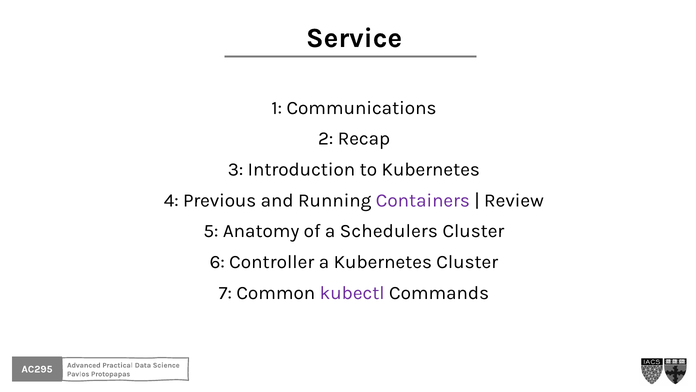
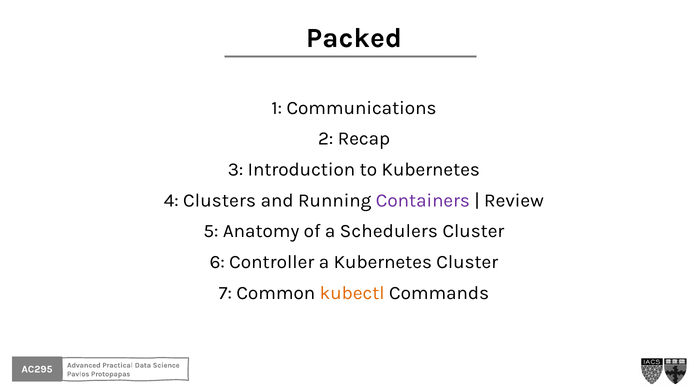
Service: Service -> Packed
Previous: Previous -> Clusters
kubectl colour: purple -> orange
